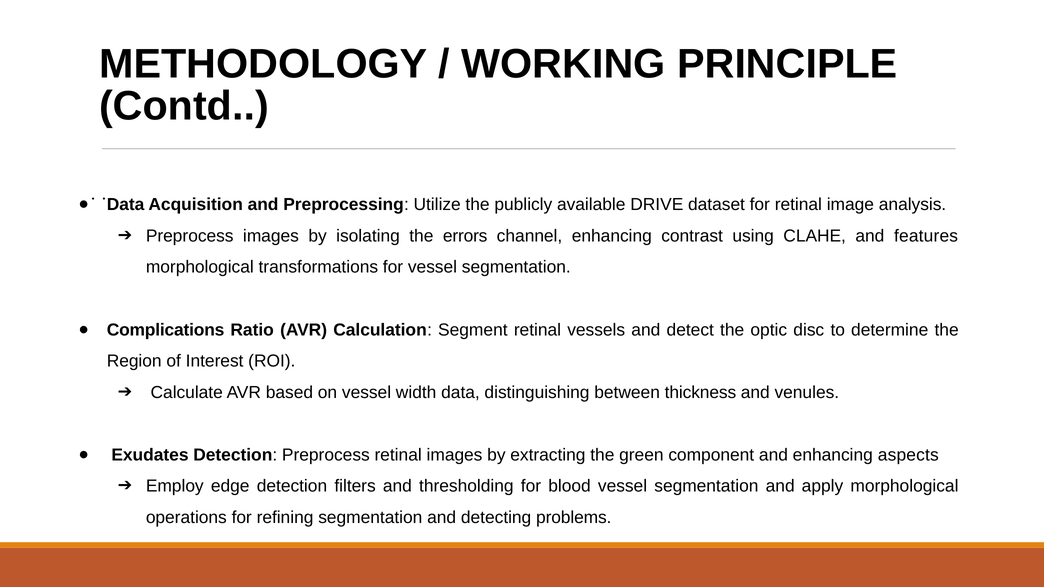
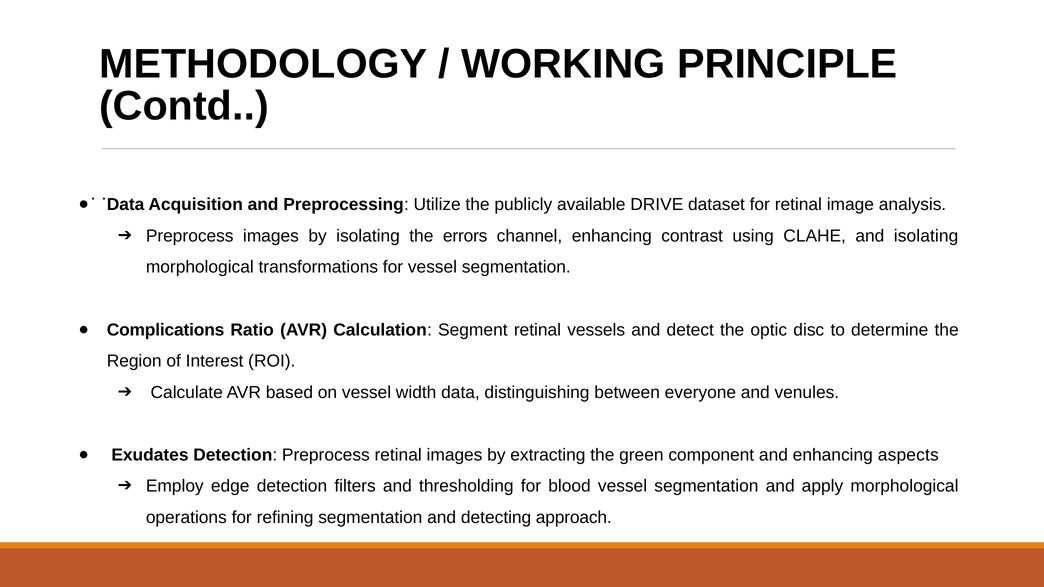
and features: features -> isolating
thickness: thickness -> everyone
problems: problems -> approach
